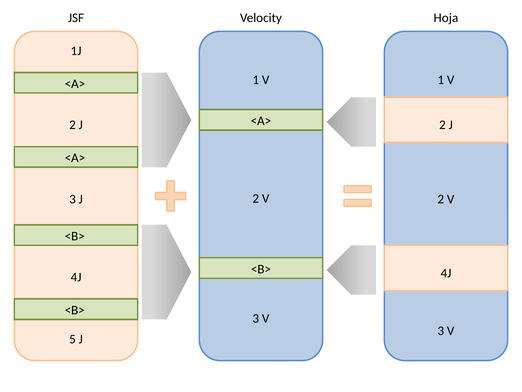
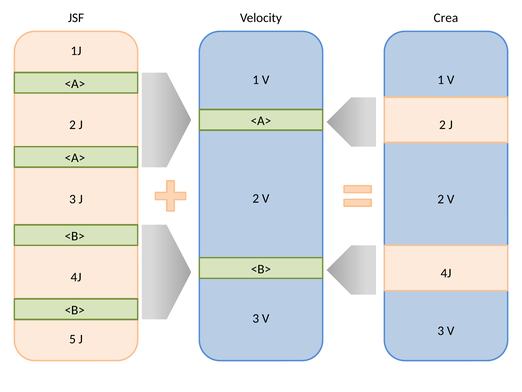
Hoja: Hoja -> Crea
